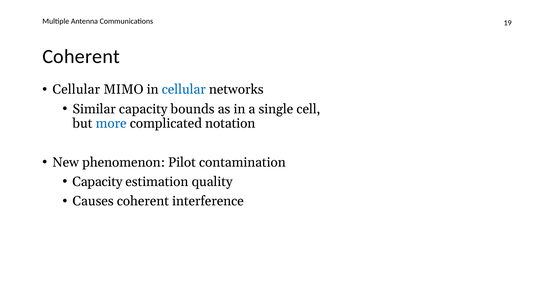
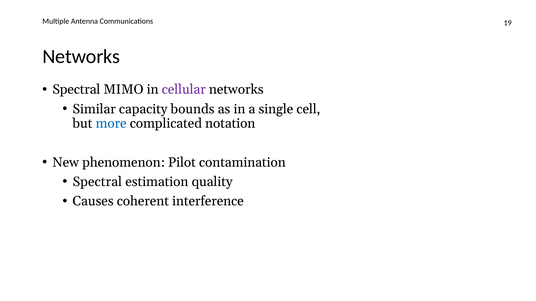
Coherent at (81, 57): Coherent -> Networks
Cellular at (76, 90): Cellular -> Spectral
cellular at (184, 90) colour: blue -> purple
Capacity at (97, 182): Capacity -> Spectral
